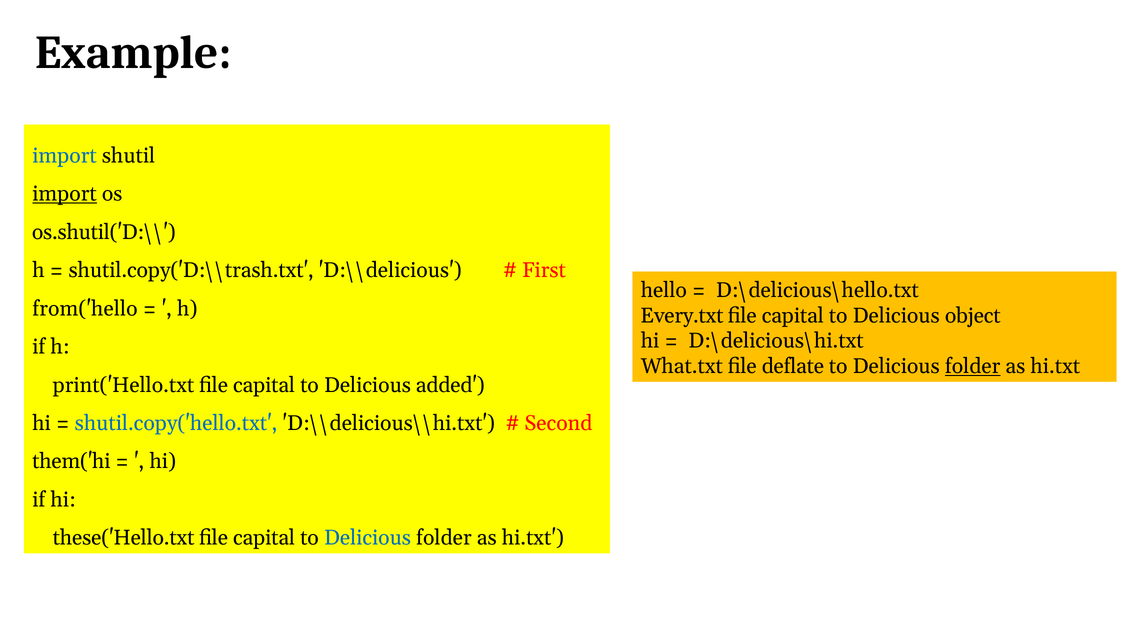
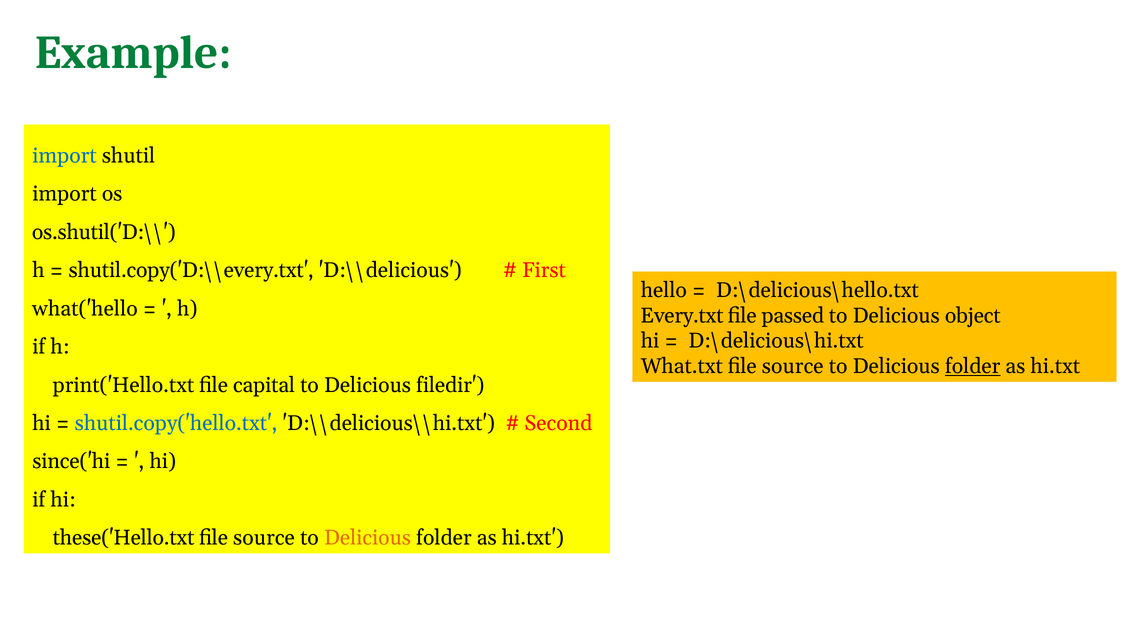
Example colour: black -> green
import at (65, 194) underline: present -> none
shutil.copy('D:\\trash.txt: shutil.copy('D:\\trash.txt -> shutil.copy('D:\\every.txt
from('hello: from('hello -> what('hello
capital at (793, 316): capital -> passed
deflate at (793, 367): deflate -> source
added: added -> filedir
them('hi: them('hi -> since('hi
capital at (264, 538): capital -> source
Delicious at (368, 538) colour: blue -> orange
